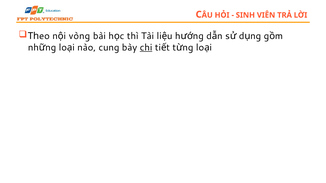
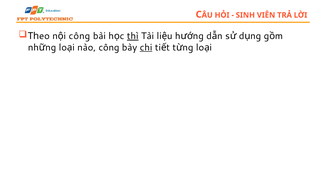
vòng at (79, 36): vòng -> công
thì underline: none -> present
nào cung: cung -> công
